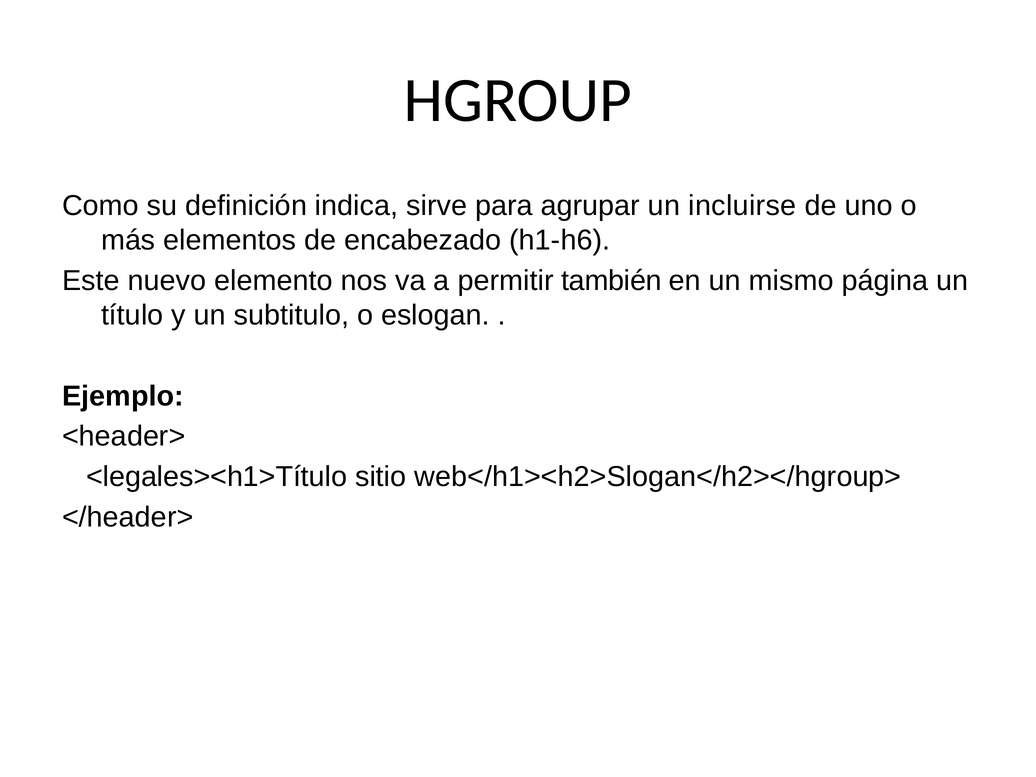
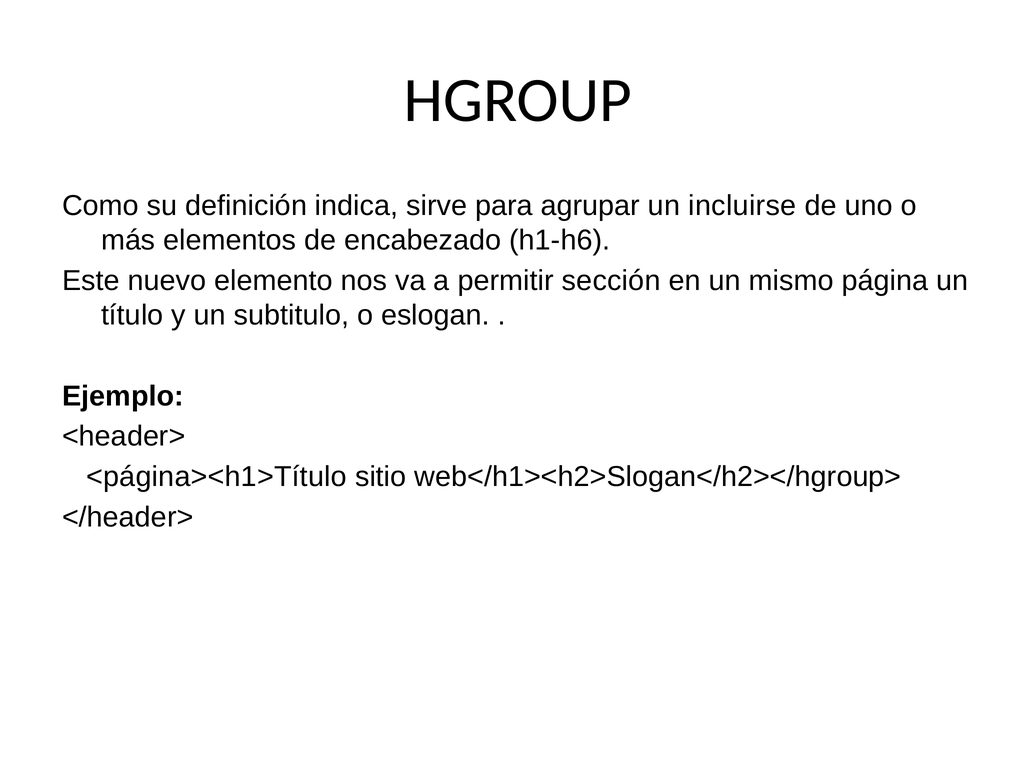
también: también -> sección
<legales><h1>Título: <legales><h1>Título -> <página><h1>Título
